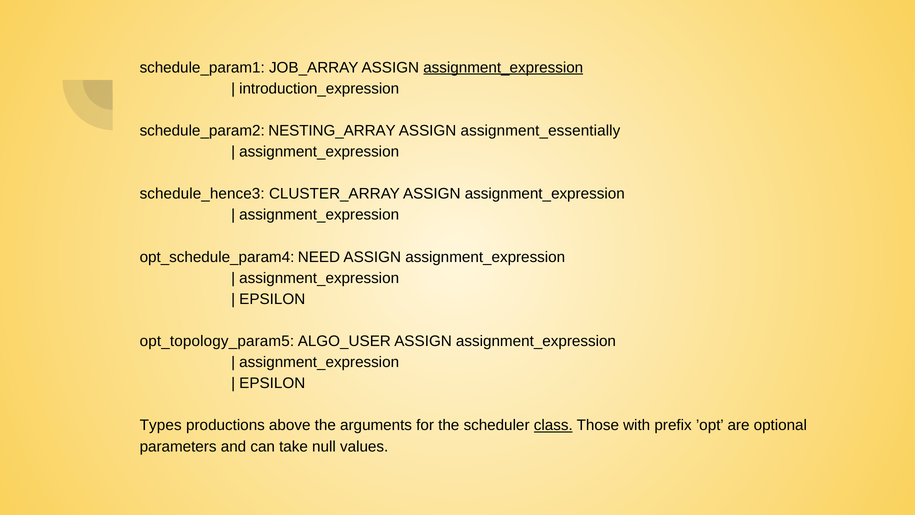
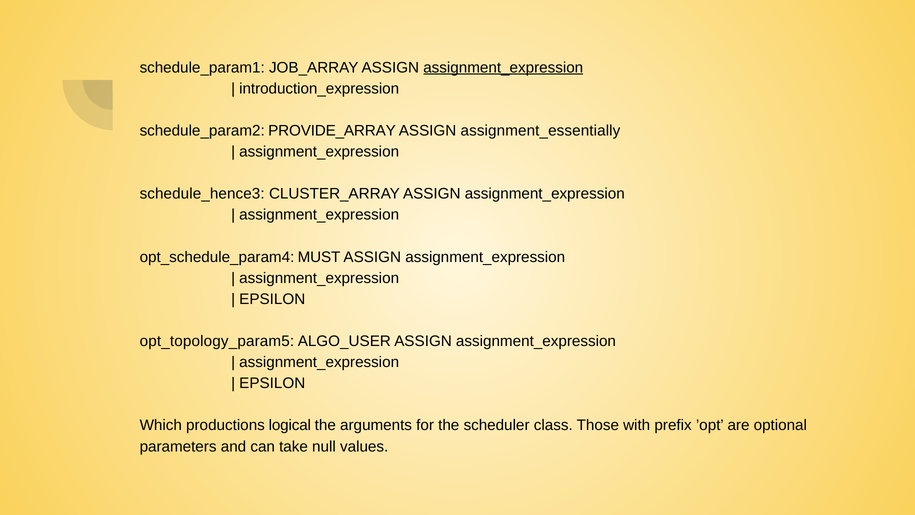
NESTING_ARRAY: NESTING_ARRAY -> PROVIDE_ARRAY
NEED: NEED -> MUST
Types: Types -> Which
above: above -> logical
class underline: present -> none
